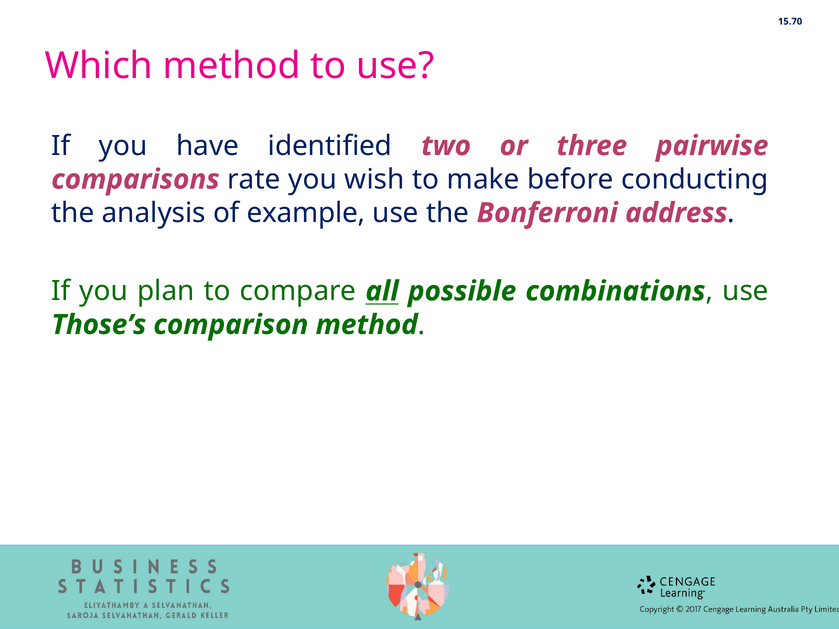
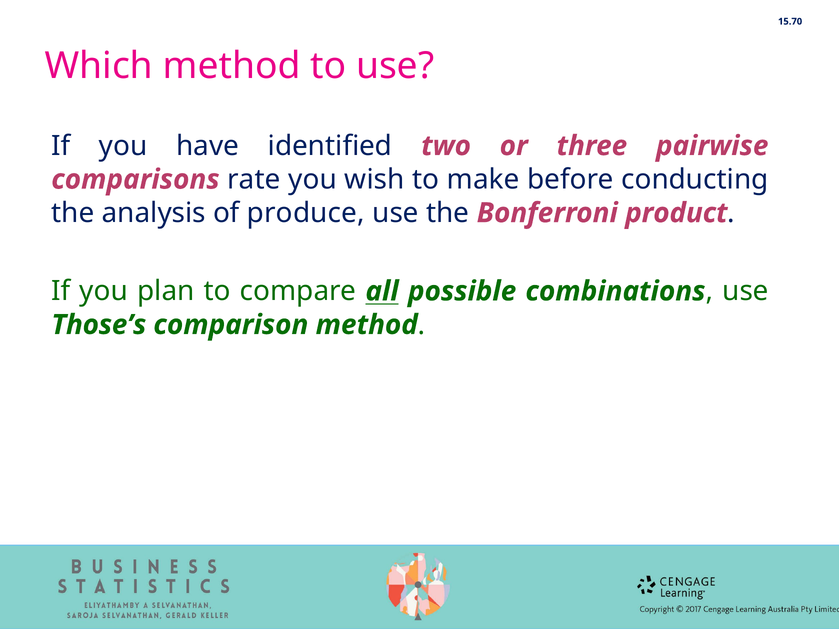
example: example -> produce
address: address -> product
